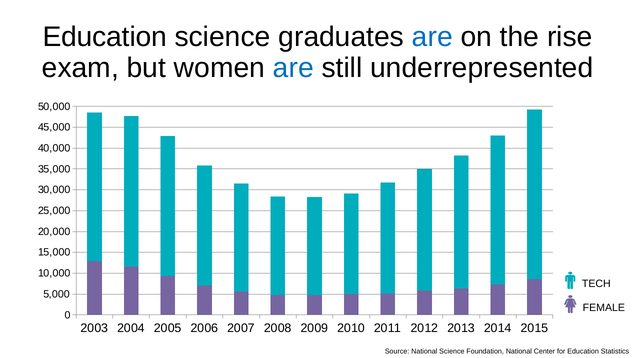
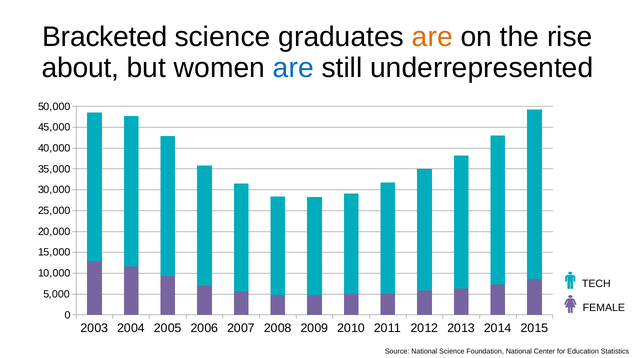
Education at (105, 37): Education -> Bracketed
are at (432, 37) colour: blue -> orange
exam: exam -> about
